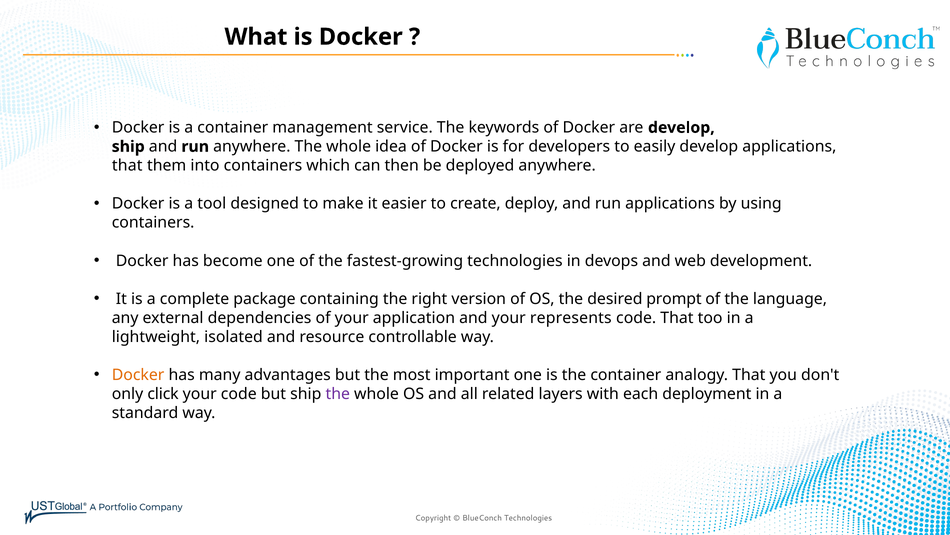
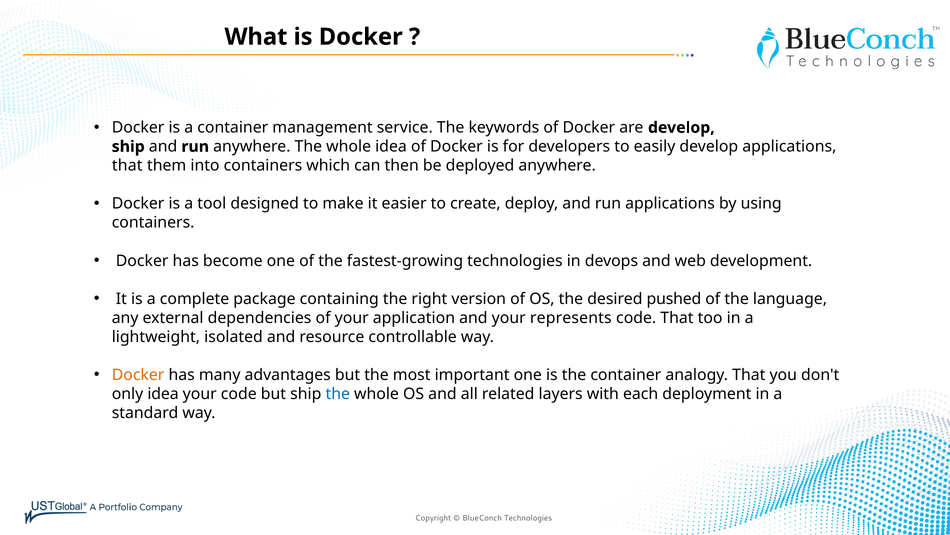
prompt: prompt -> pushed
only click: click -> idea
the at (338, 394) colour: purple -> blue
